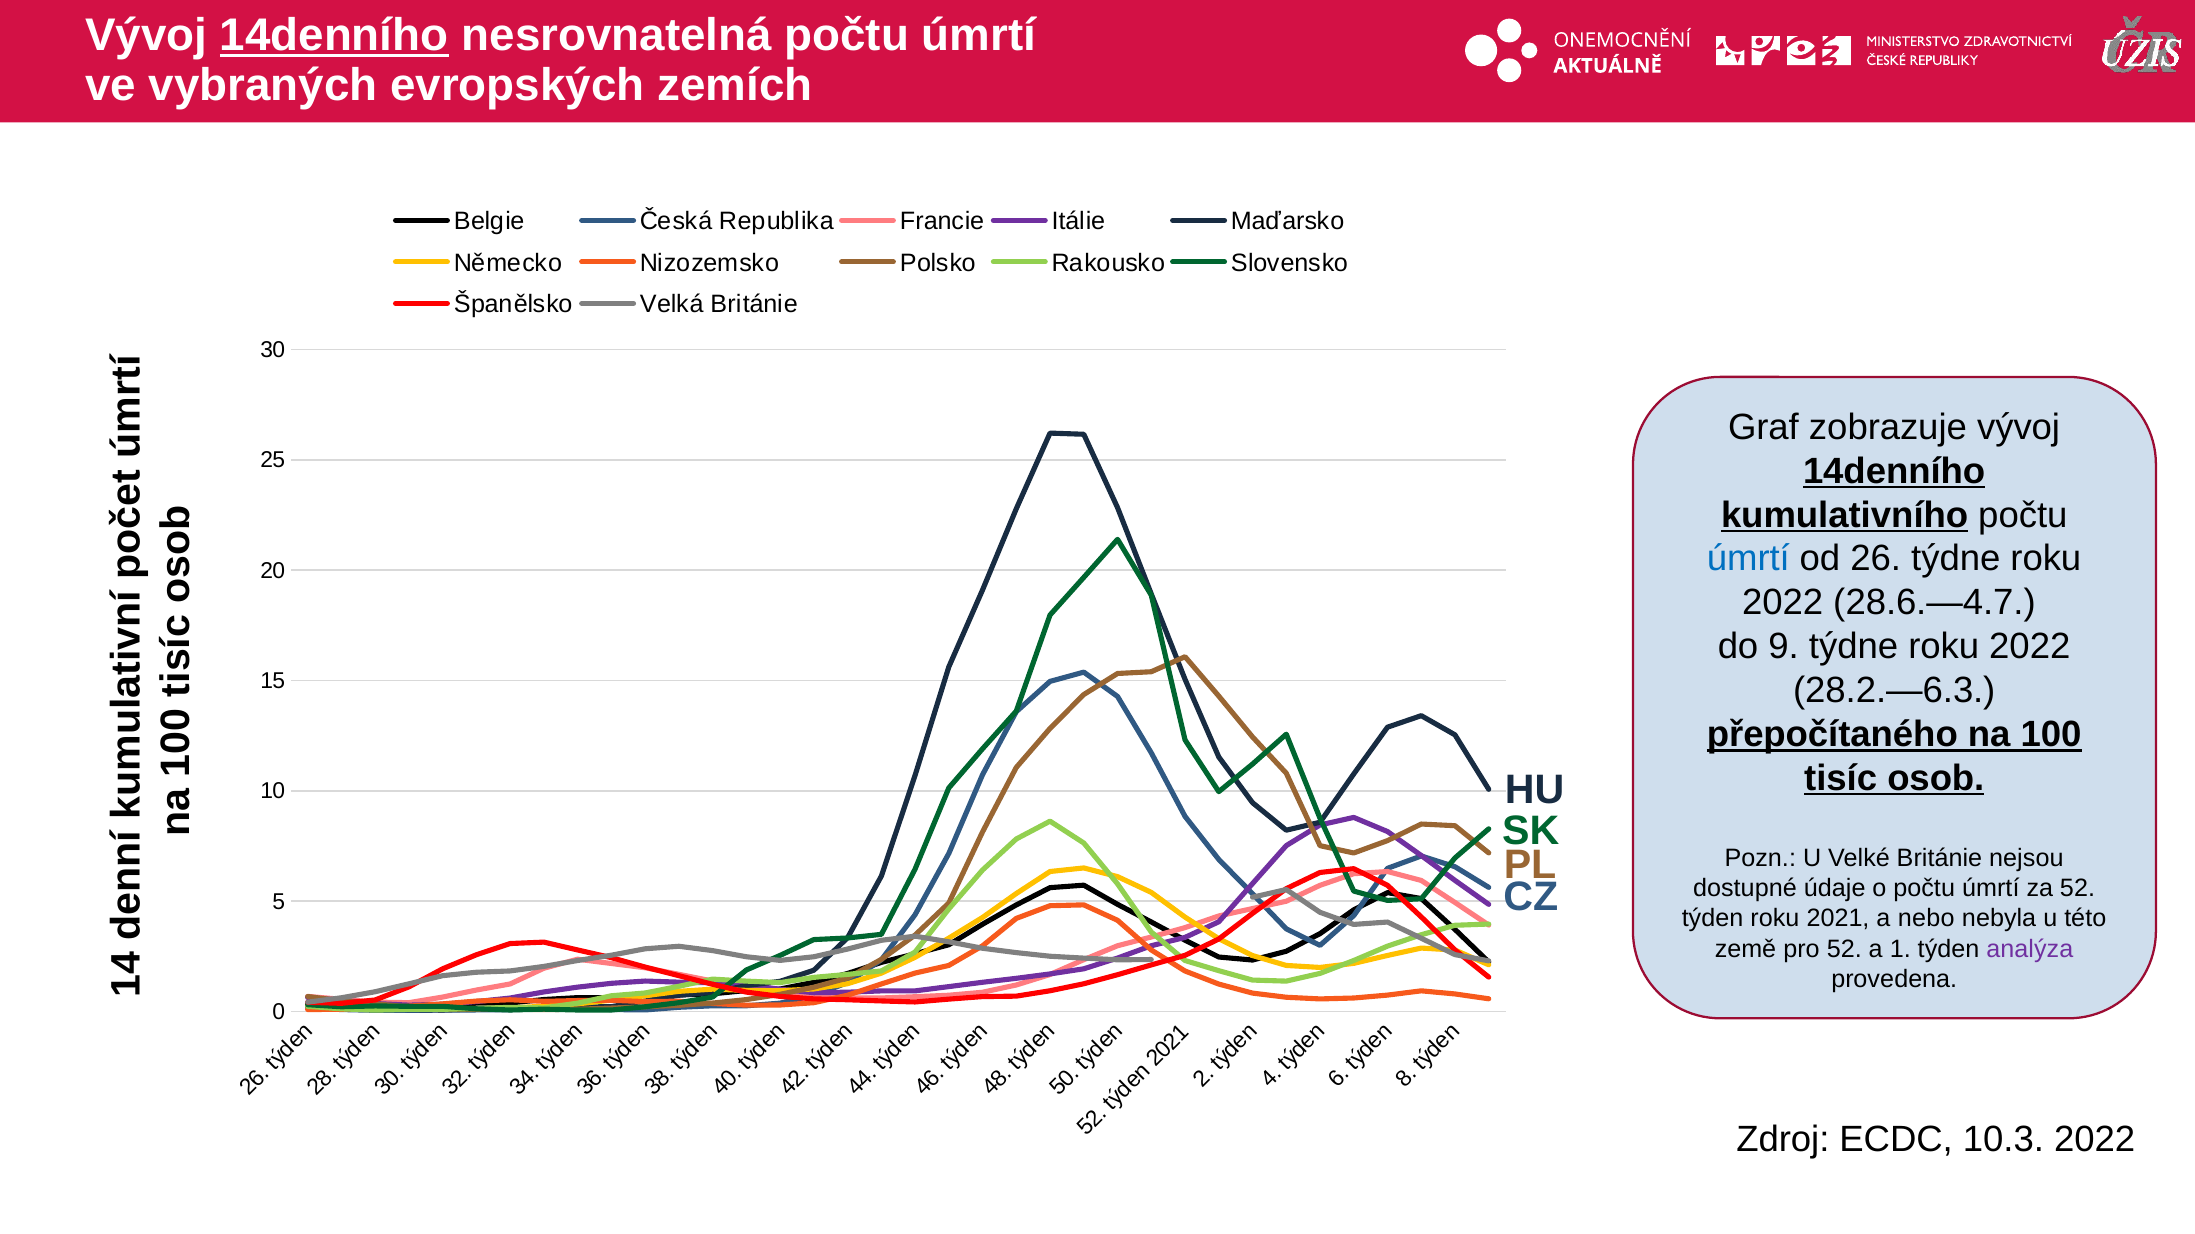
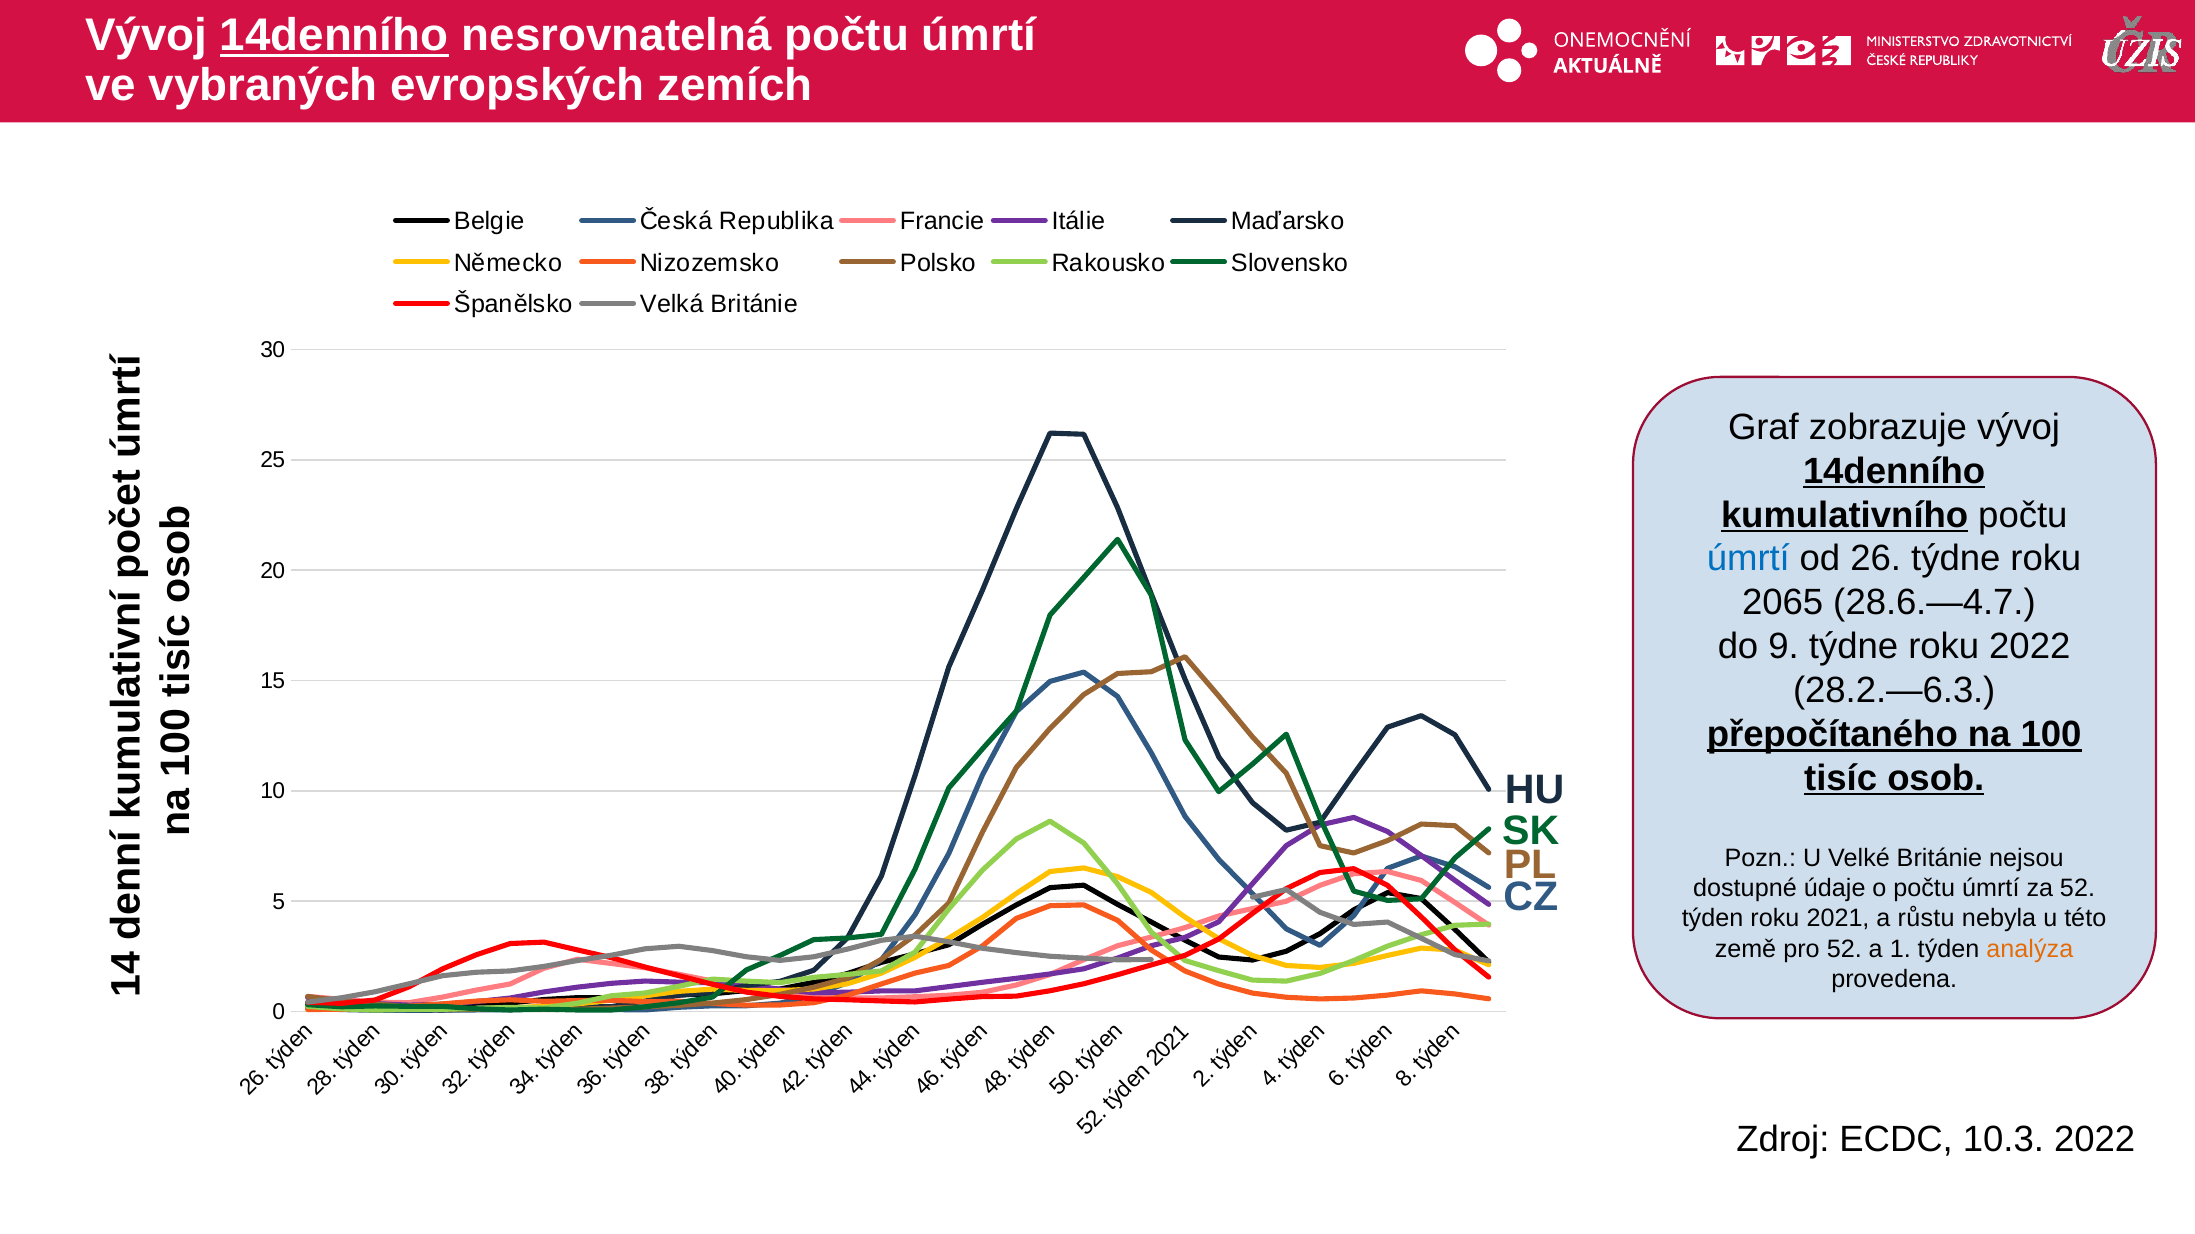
2022 at (1783, 603): 2022 -> 2065
nebo: nebo -> růstu
analýza colour: purple -> orange
